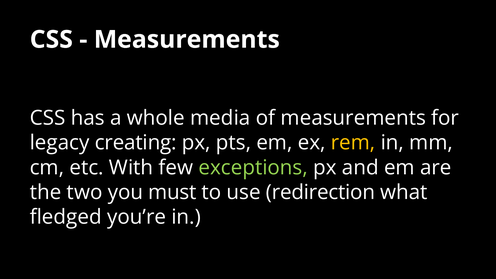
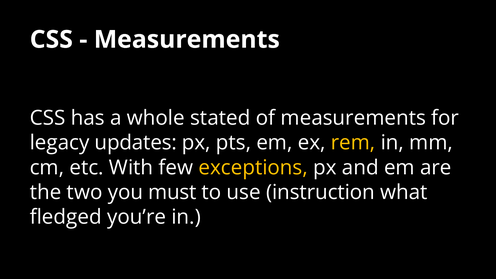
media: media -> stated
creating: creating -> updates
exceptions colour: light green -> yellow
redirection: redirection -> instruction
